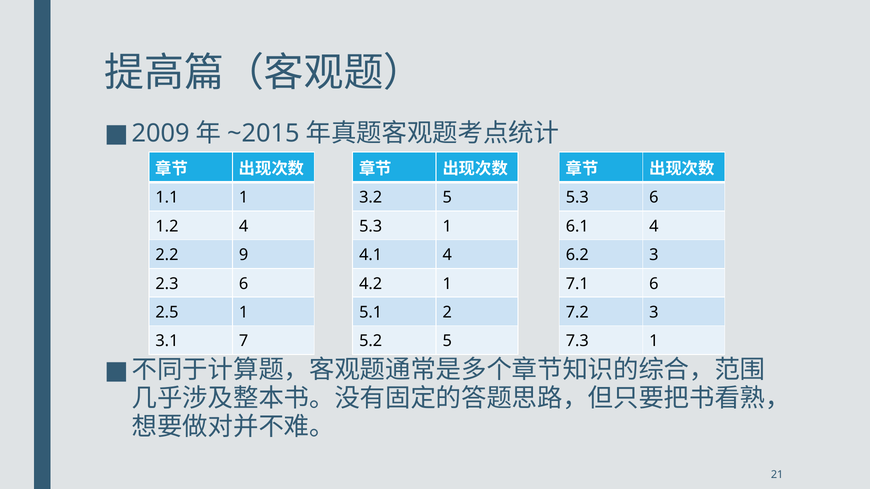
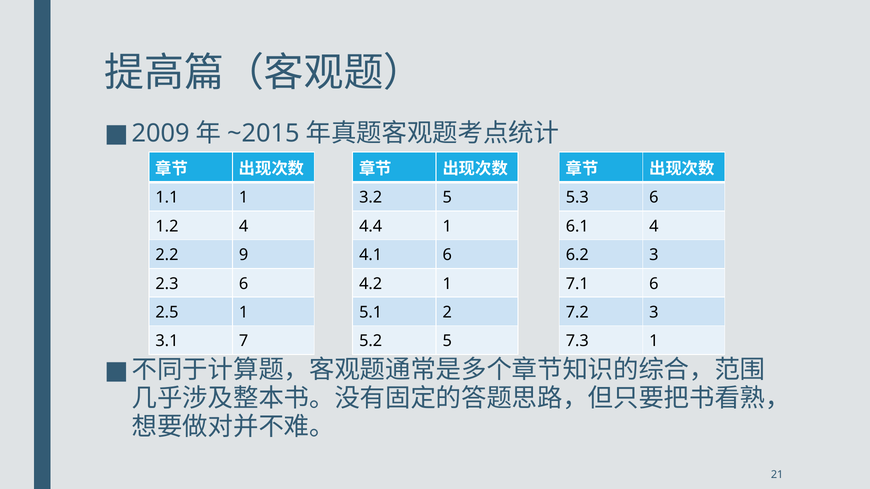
5.3 at (371, 226): 5.3 -> 4.4
4.1 4: 4 -> 6
